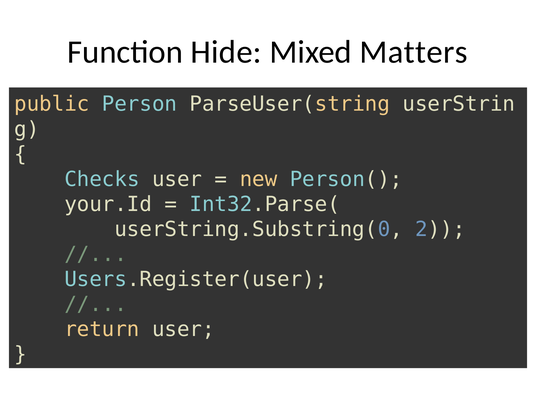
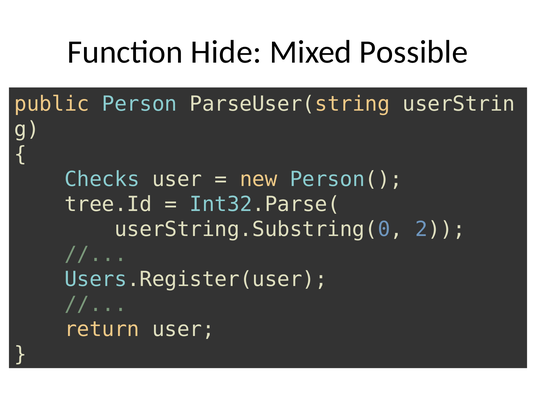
Matters: Matters -> Possible
your.Id: your.Id -> tree.Id
